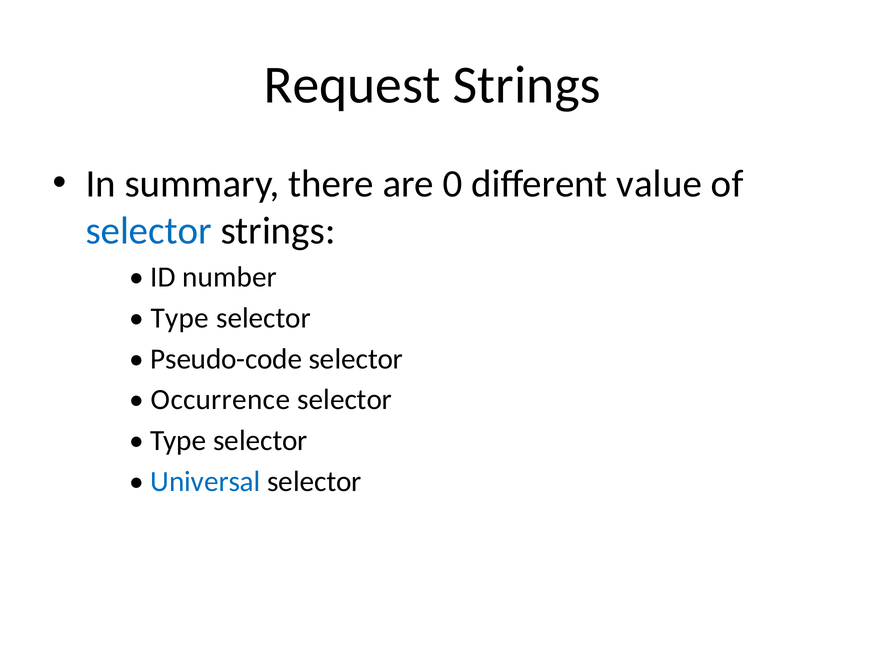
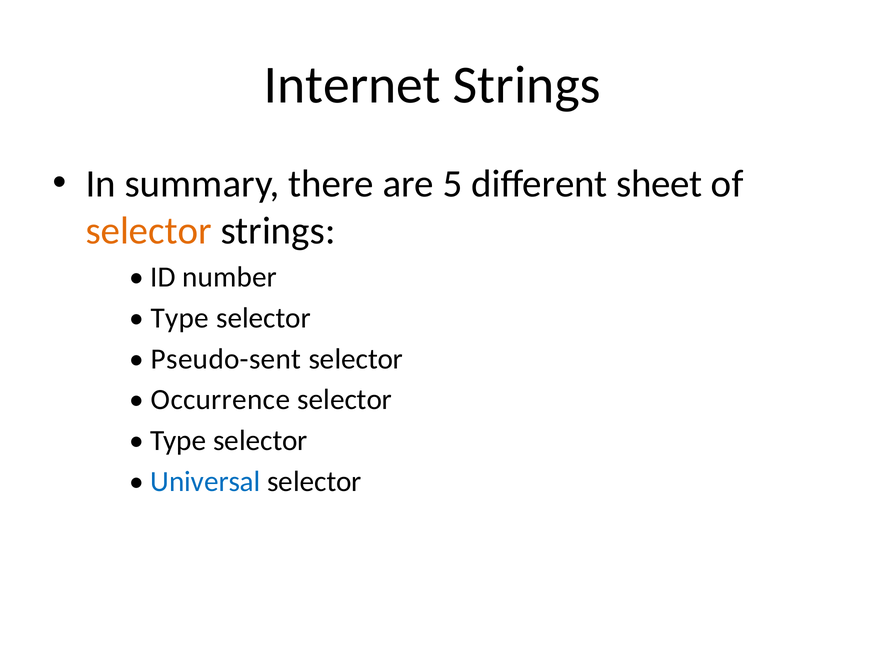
Request: Request -> Internet
0: 0 -> 5
value: value -> sheet
selector at (149, 231) colour: blue -> orange
Pseudo-code: Pseudo-code -> Pseudo-sent
